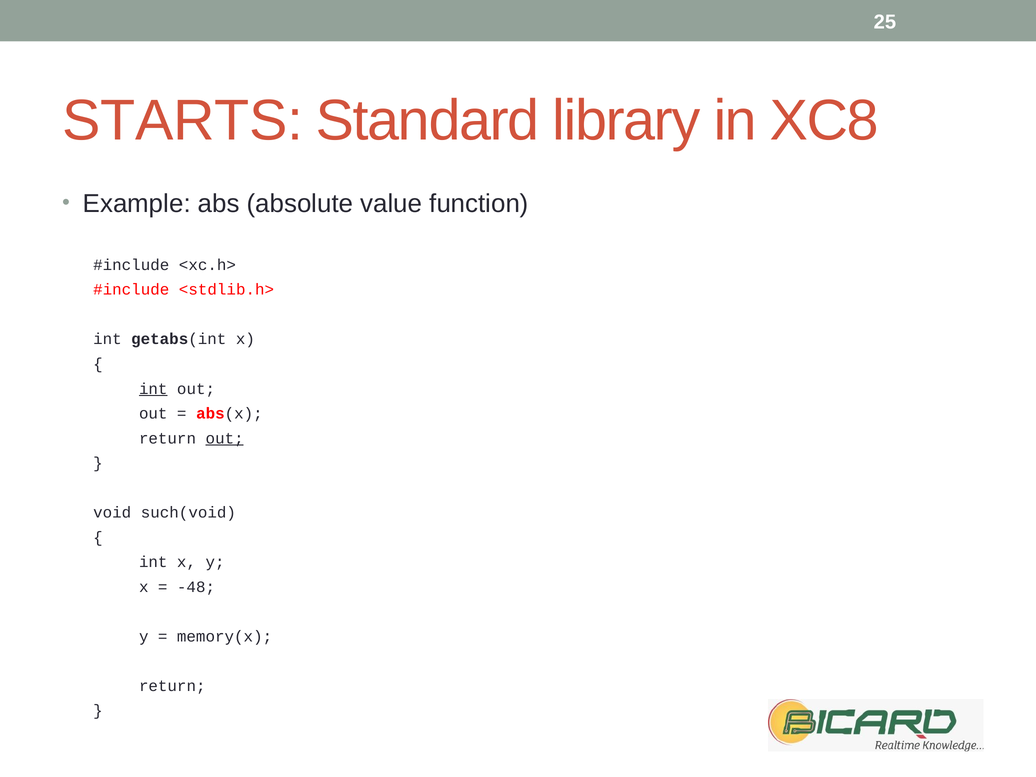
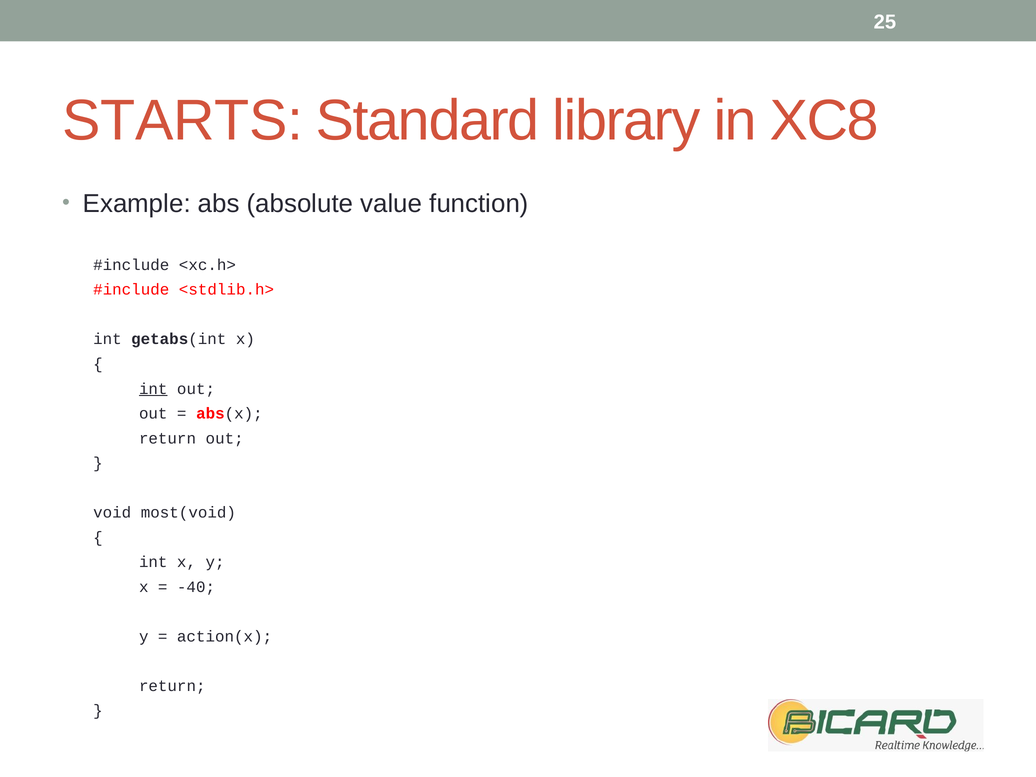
out at (225, 438) underline: present -> none
such(void: such(void -> most(void
-48: -48 -> -40
memory(x: memory(x -> action(x
